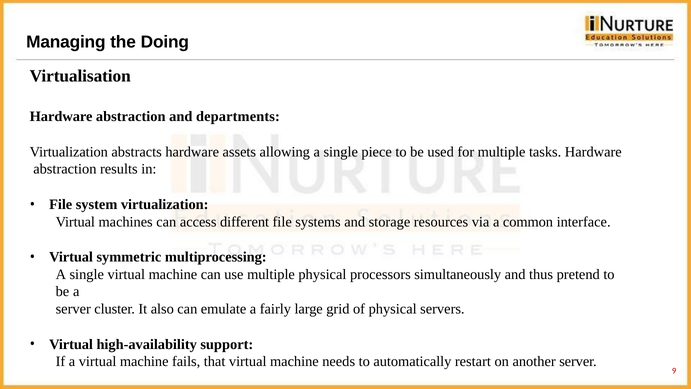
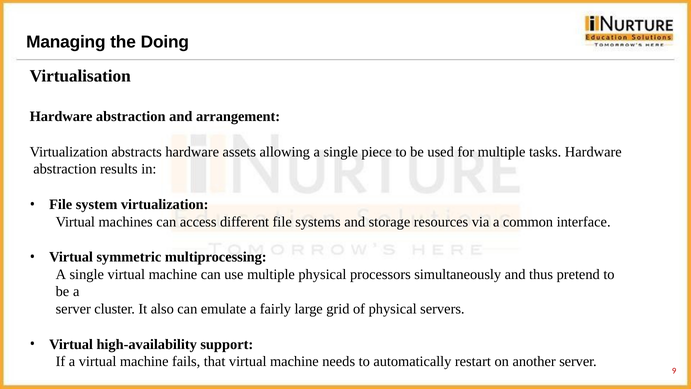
departments: departments -> arrangement
